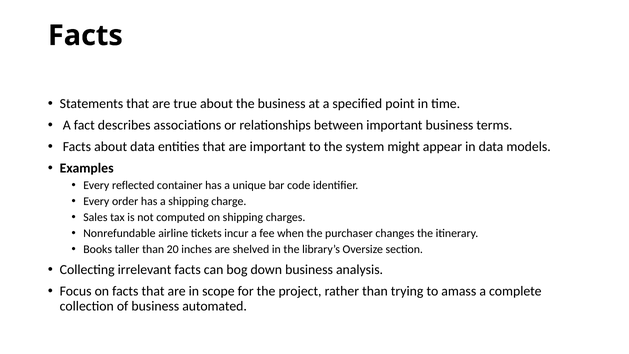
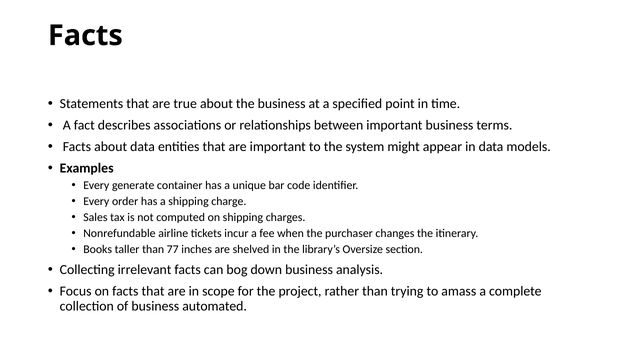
reflected: reflected -> generate
20: 20 -> 77
